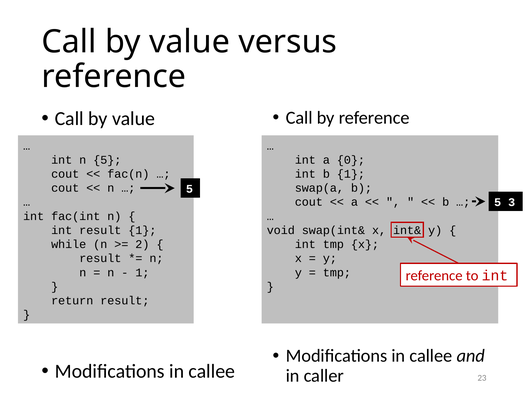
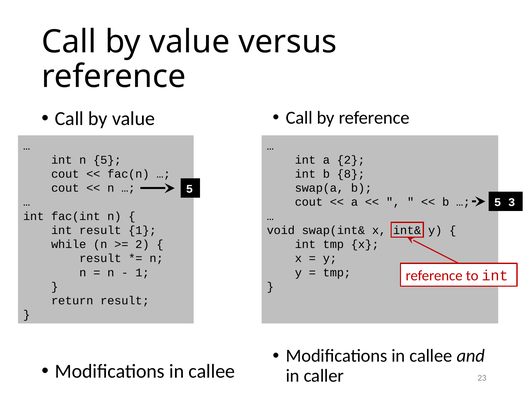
a 0: 0 -> 2
b 1: 1 -> 8
